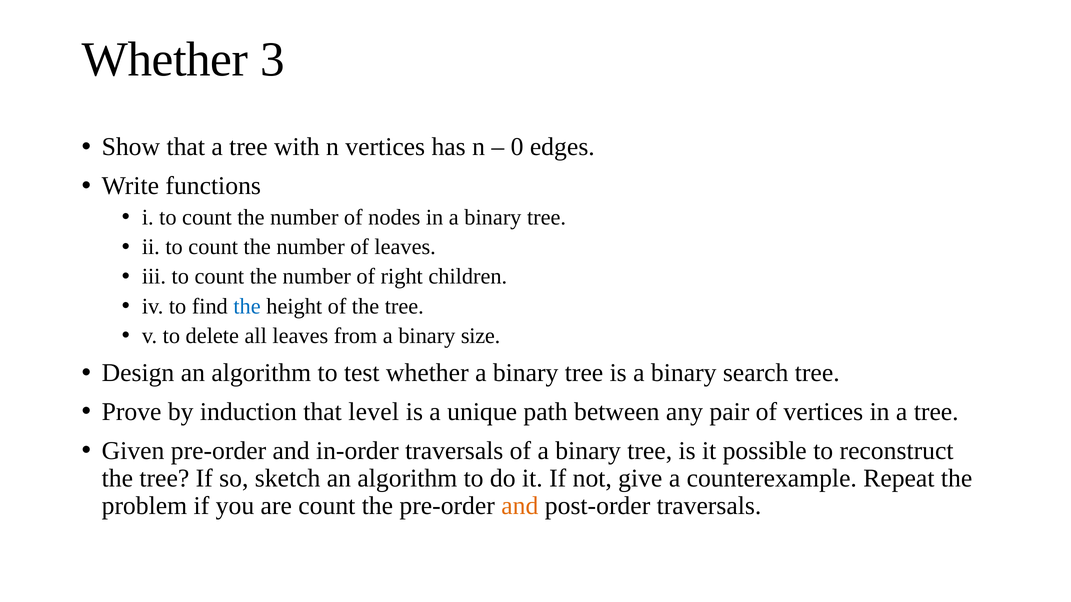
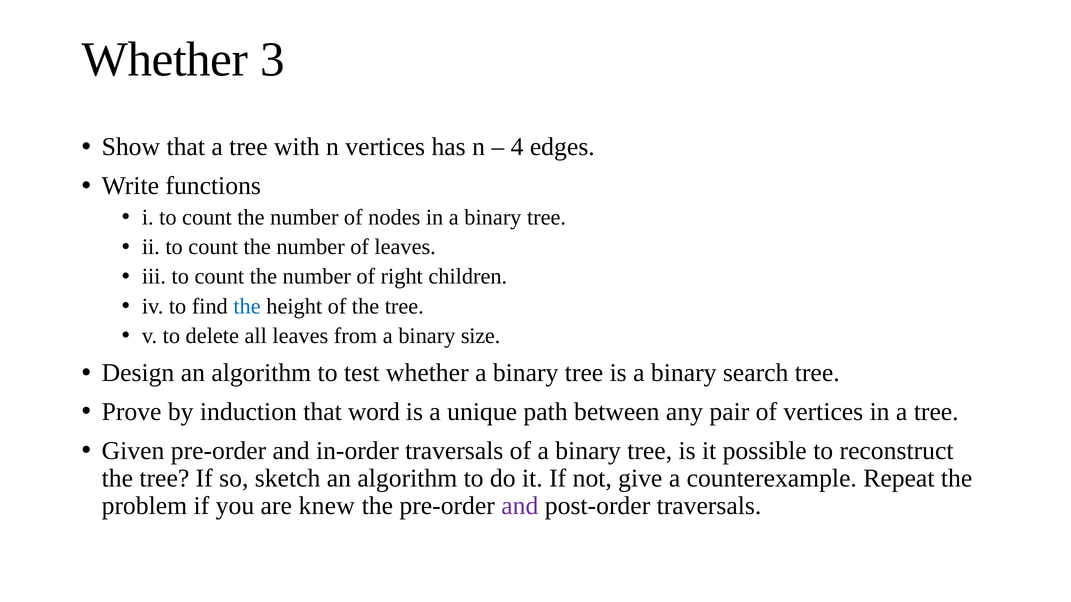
0: 0 -> 4
level: level -> word
are count: count -> knew
and at (520, 506) colour: orange -> purple
